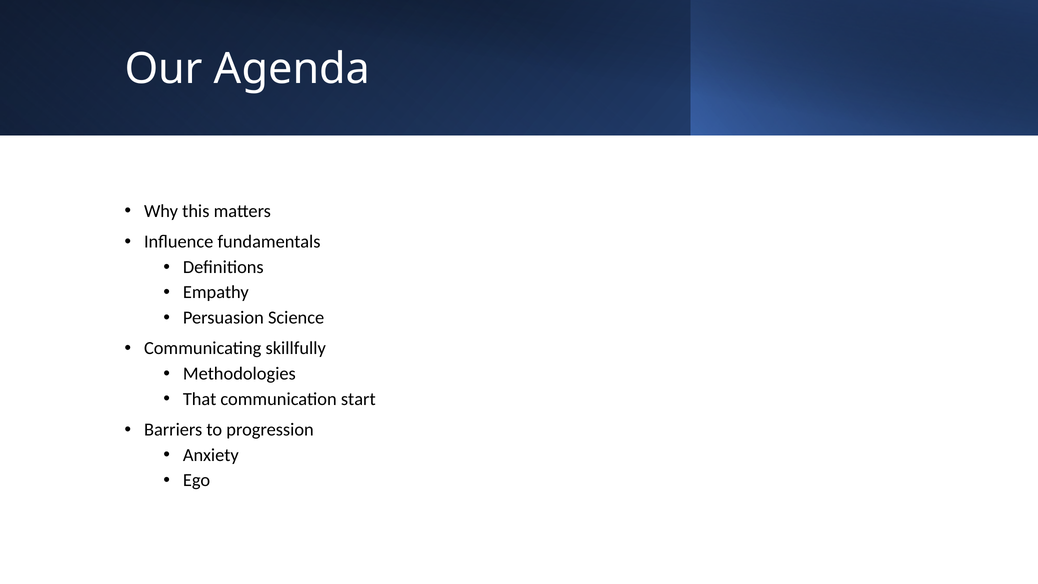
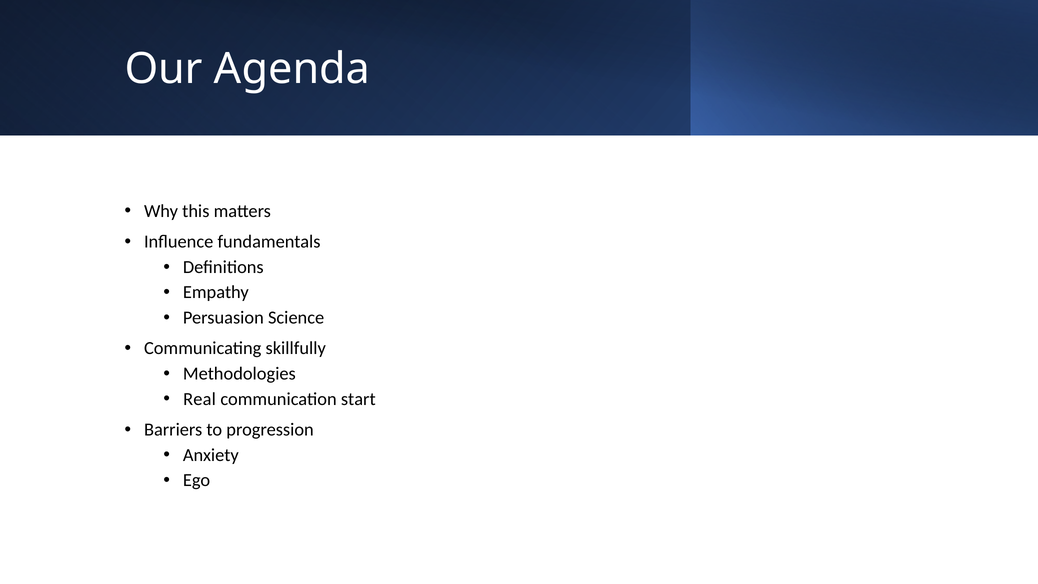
That: That -> Real
